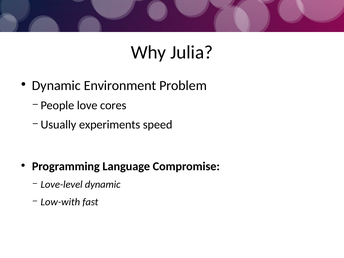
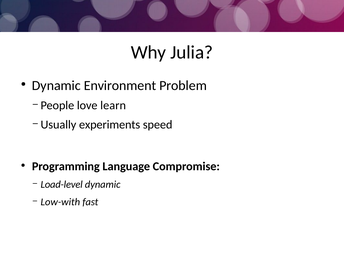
cores: cores -> learn
Love-level: Love-level -> Load-level
